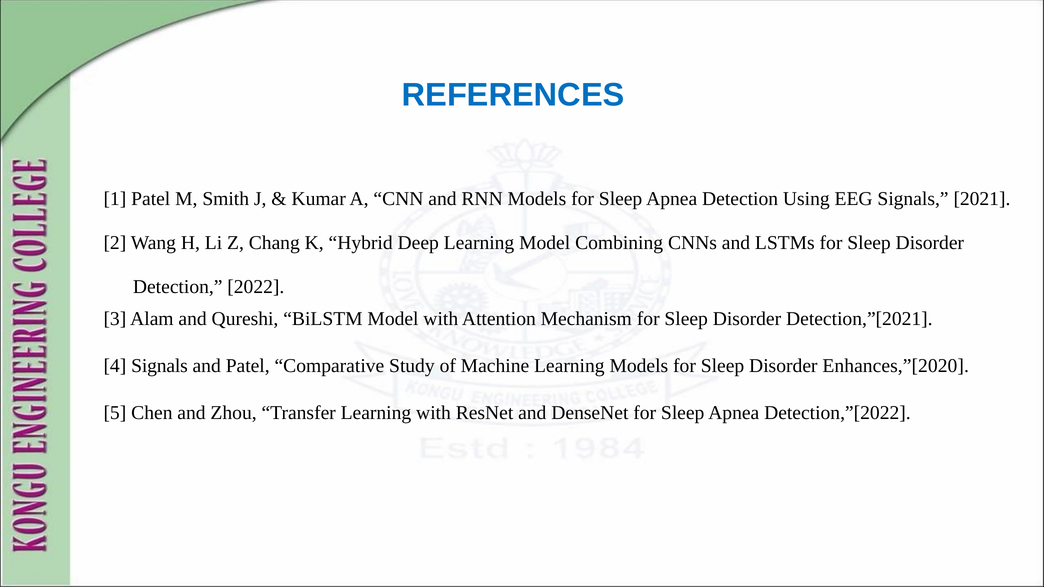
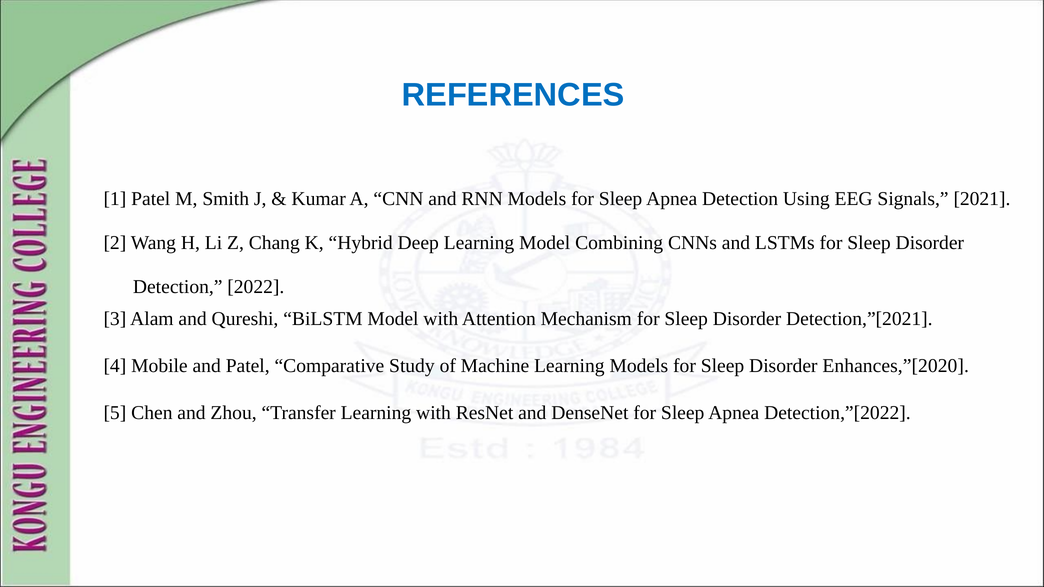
4 Signals: Signals -> Mobile
